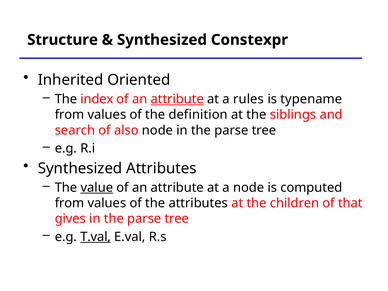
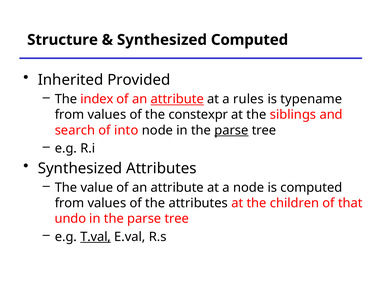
Synthesized Constexpr: Constexpr -> Computed
Oriented: Oriented -> Provided
definition: definition -> constexpr
also: also -> into
parse at (231, 130) underline: none -> present
value underline: present -> none
gives: gives -> undo
